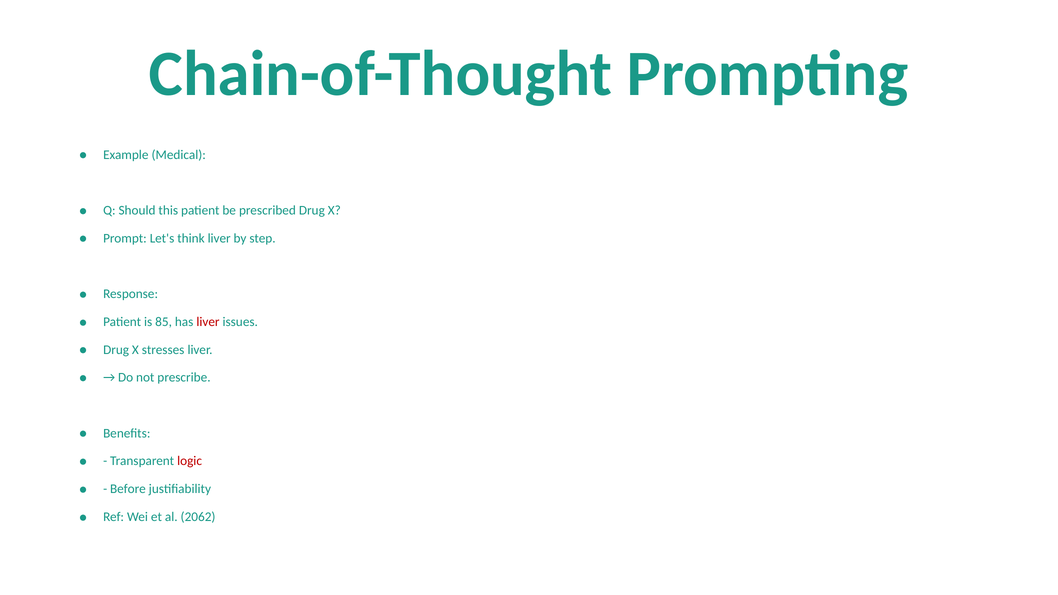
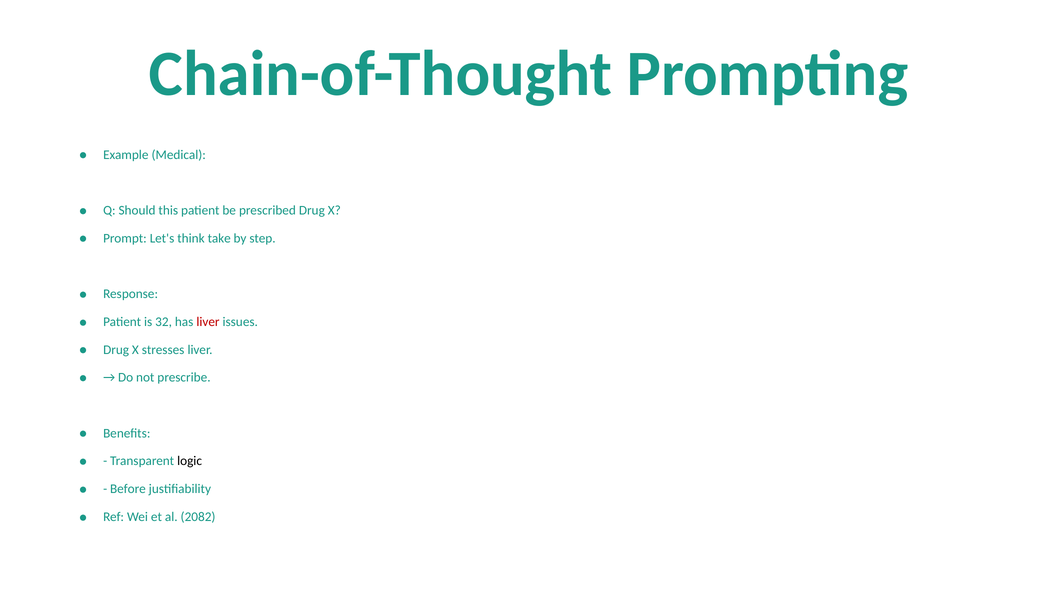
think liver: liver -> take
85: 85 -> 32
logic colour: red -> black
2062: 2062 -> 2082
